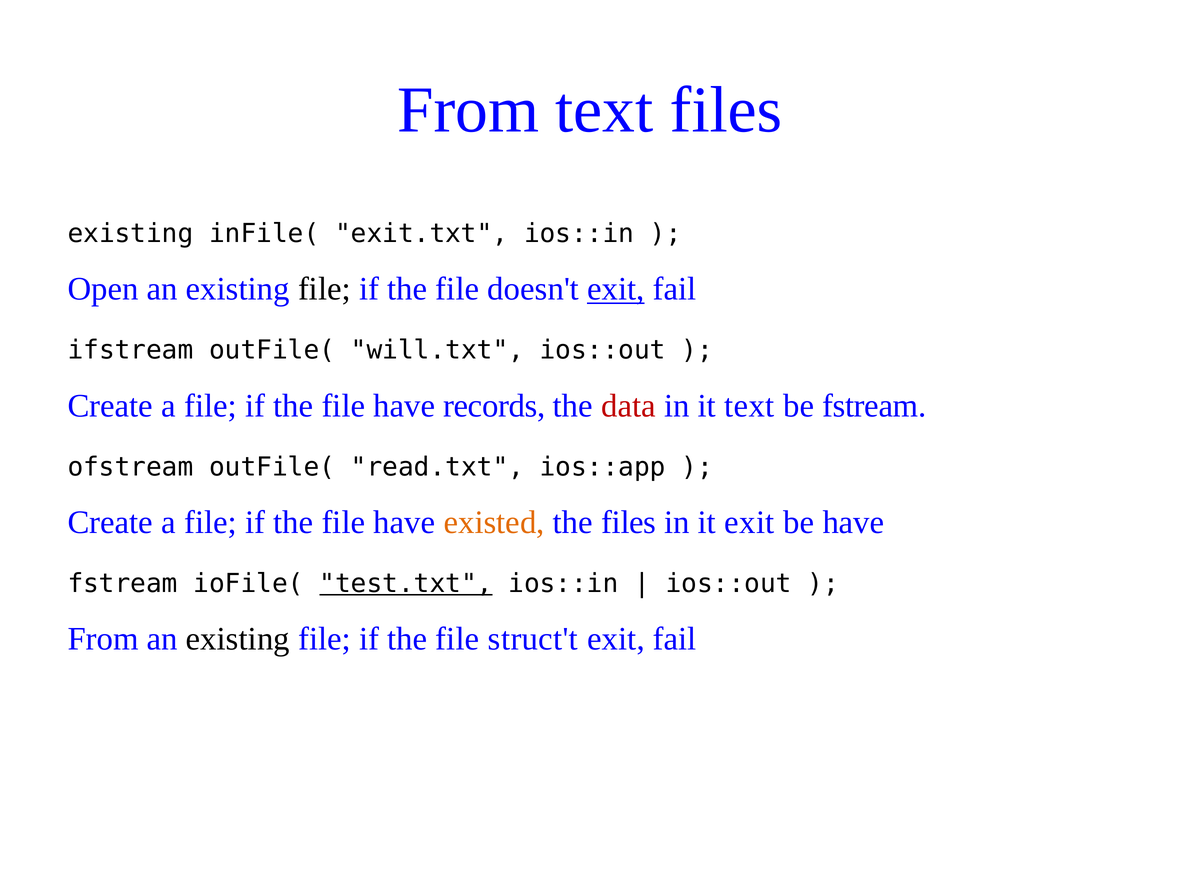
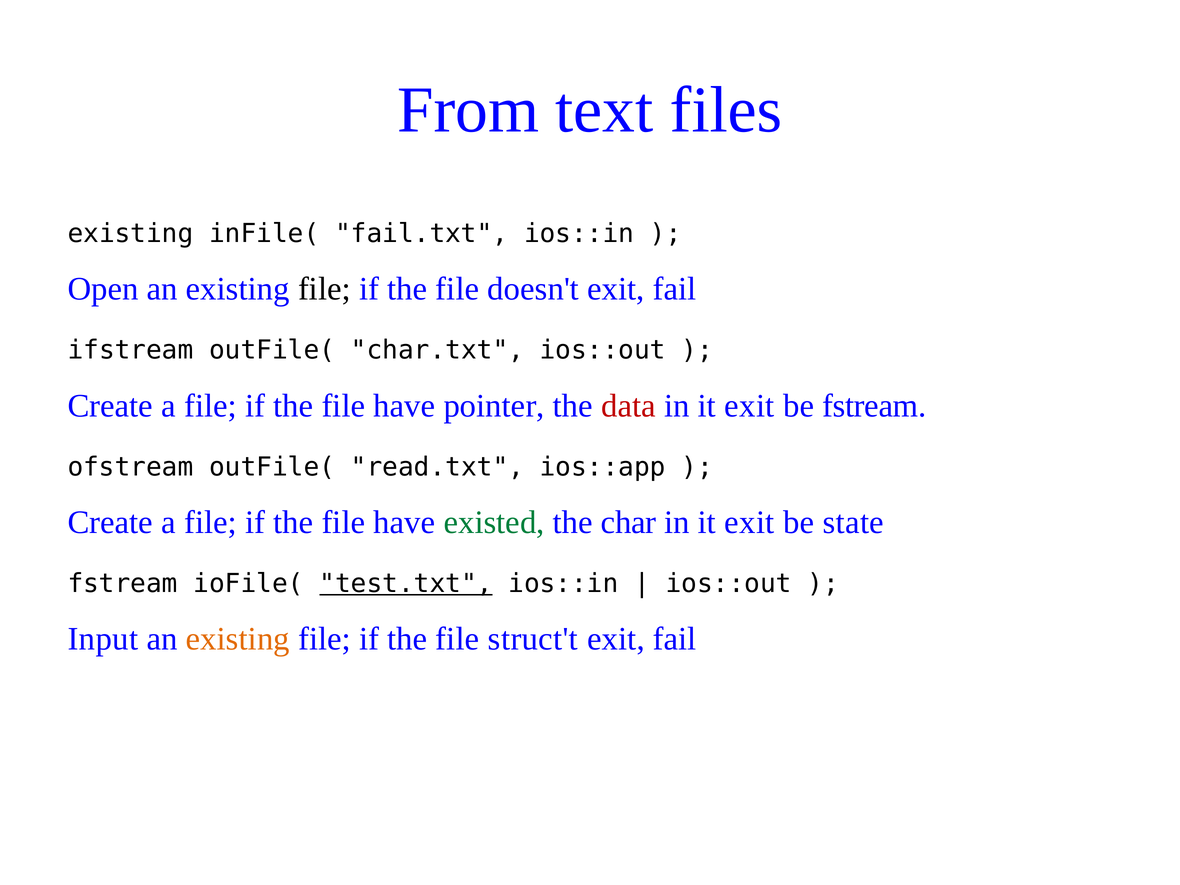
exit.txt: exit.txt -> fail.txt
exit at (616, 289) underline: present -> none
will.txt: will.txt -> char.txt
records: records -> pointer
text at (749, 406): text -> exit
existed colour: orange -> green
the files: files -> char
be have: have -> state
From at (103, 639): From -> Input
existing at (238, 639) colour: black -> orange
